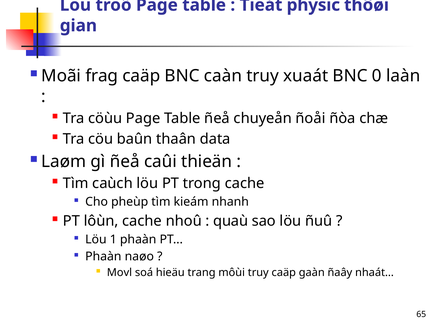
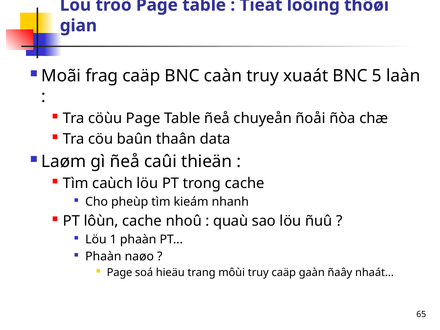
physic: physic -> löôïng
0: 0 -> 5
Movl at (119, 273): Movl -> Page
